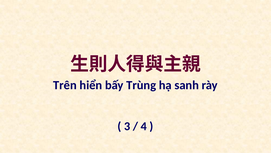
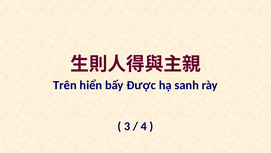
Trùng: Trùng -> Ðược
